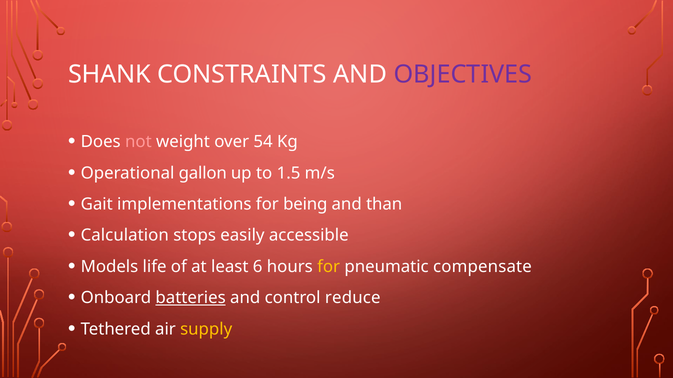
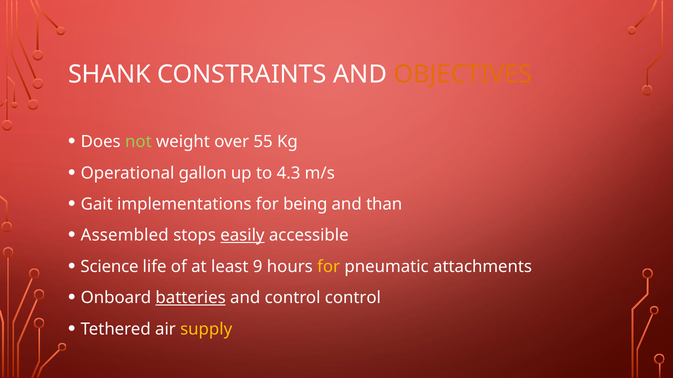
OBJECTIVES colour: purple -> orange
not colour: pink -> light green
54: 54 -> 55
1.5: 1.5 -> 4.3
Calculation: Calculation -> Assembled
easily underline: none -> present
Models: Models -> Science
6: 6 -> 9
compensate: compensate -> attachments
control reduce: reduce -> control
